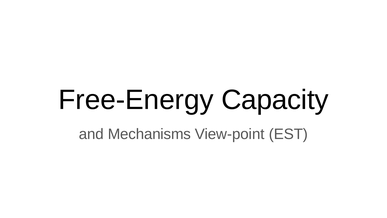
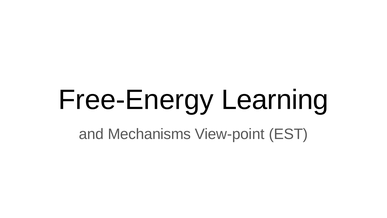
Capacity: Capacity -> Learning
